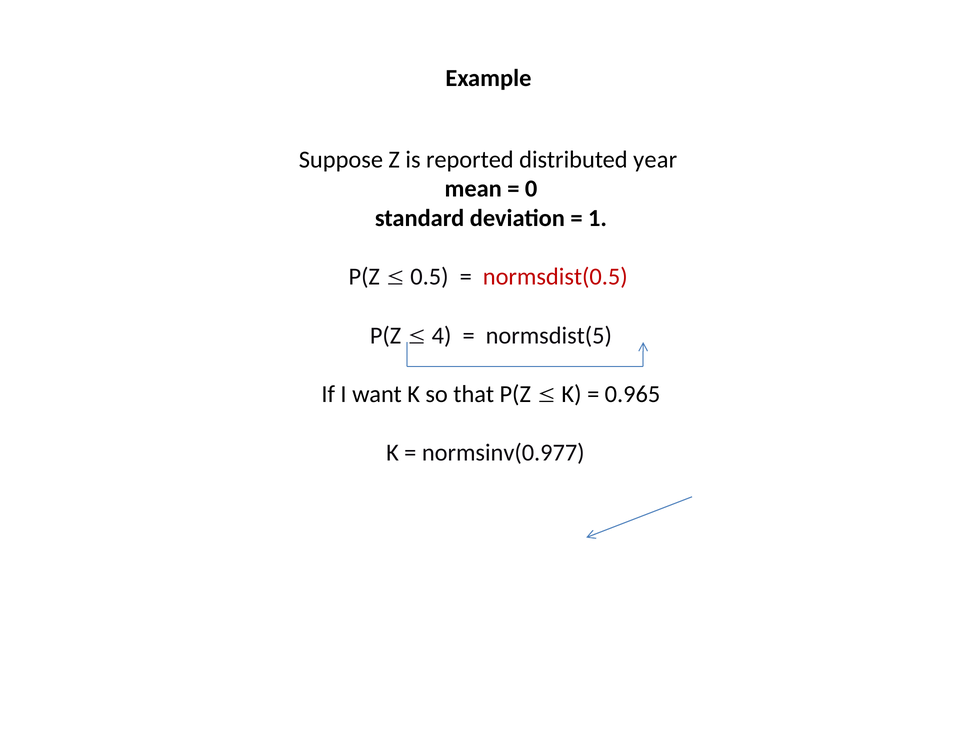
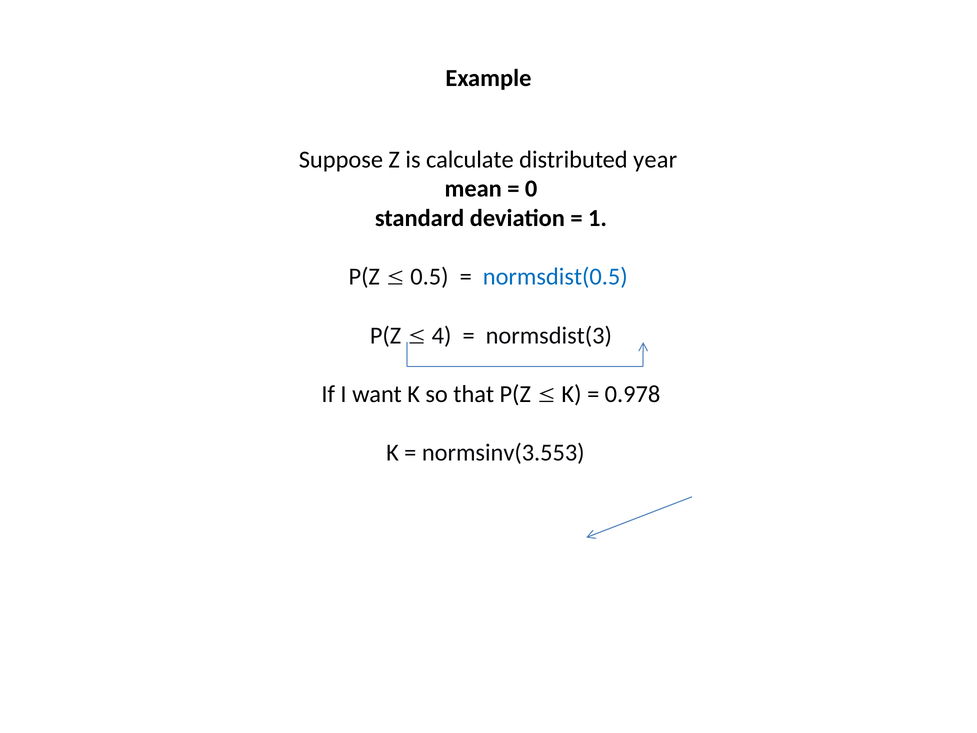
reported: reported -> calculate
normsdist(0.5 colour: red -> blue
normsdist(5: normsdist(5 -> normsdist(3
0.965: 0.965 -> 0.978
normsinv(0.977: normsinv(0.977 -> normsinv(3.553
